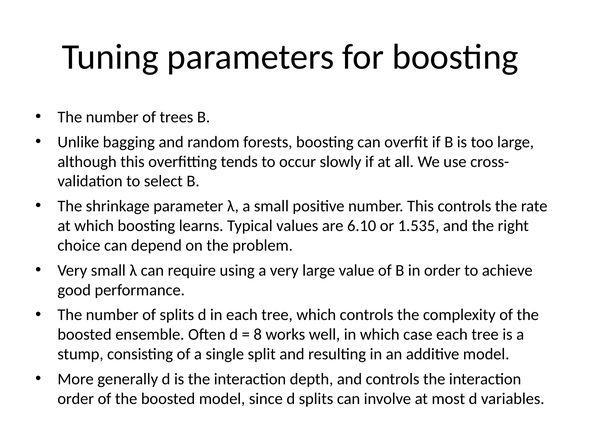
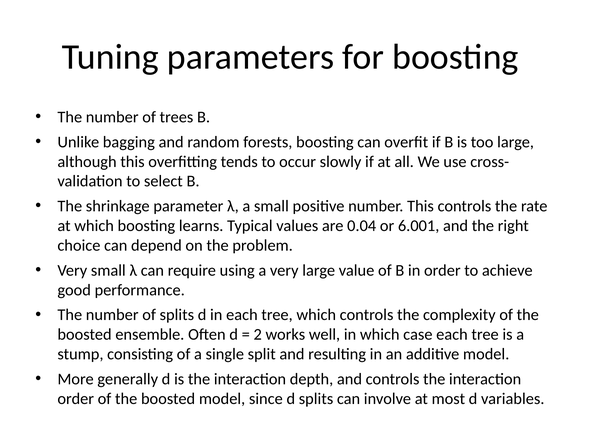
6.10: 6.10 -> 0.04
1.535: 1.535 -> 6.001
8: 8 -> 2
